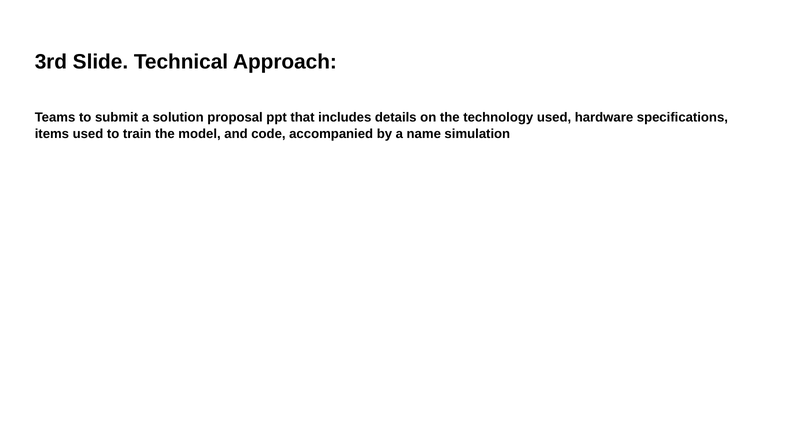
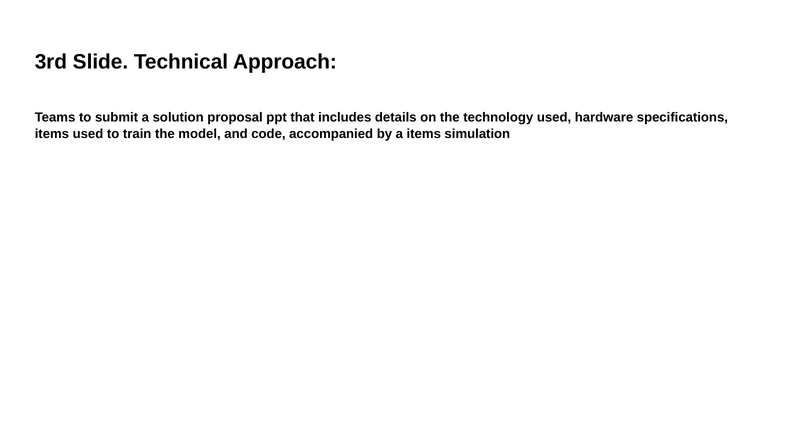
a name: name -> items
